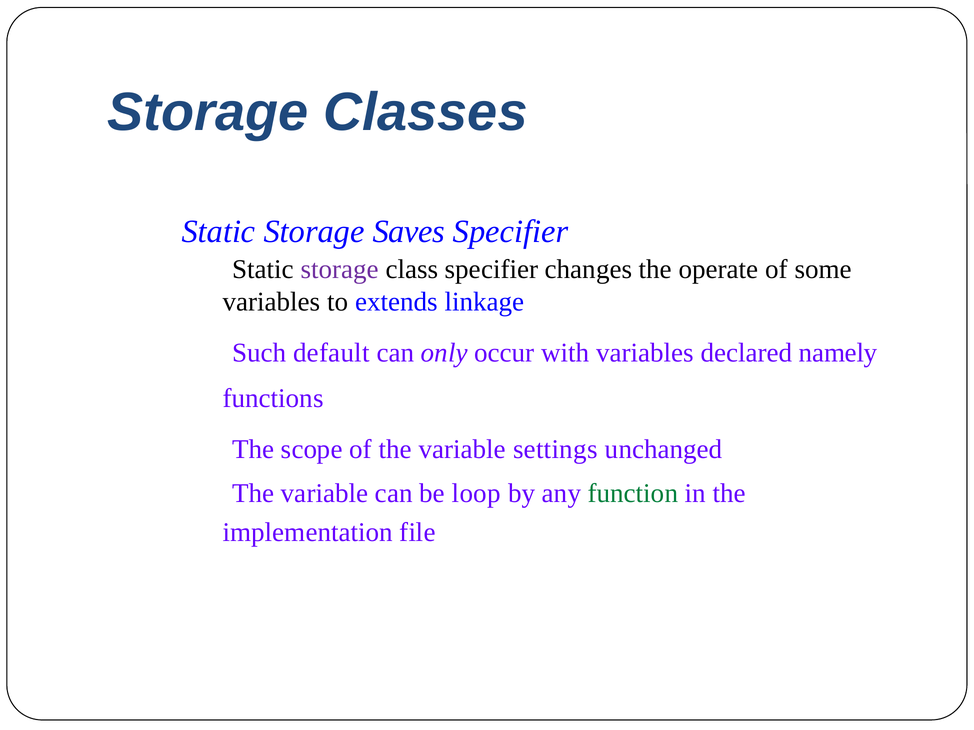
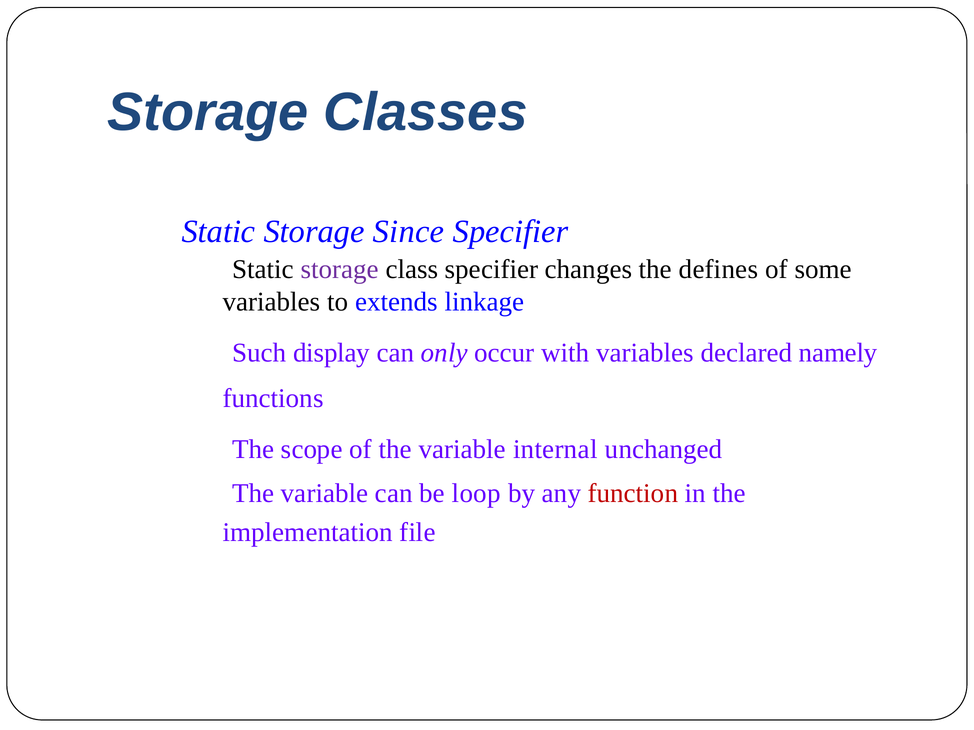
Saves: Saves -> Since
operate: operate -> defines
default: default -> display
settings: settings -> internal
function colour: green -> red
